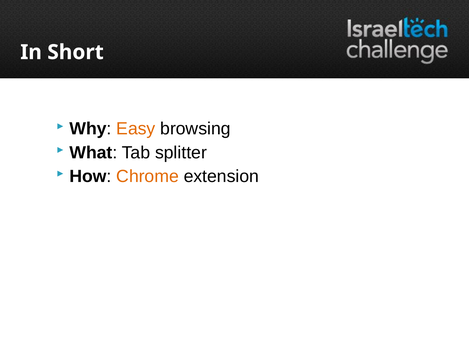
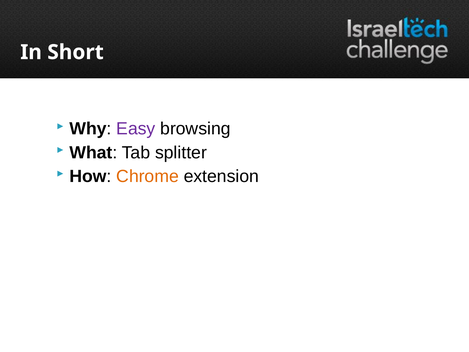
Easy colour: orange -> purple
